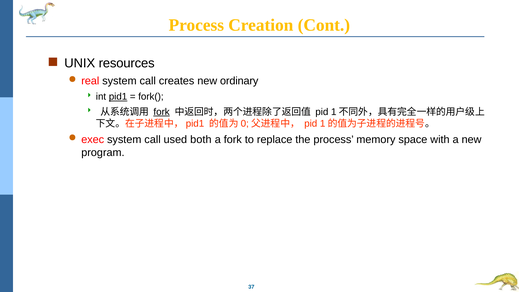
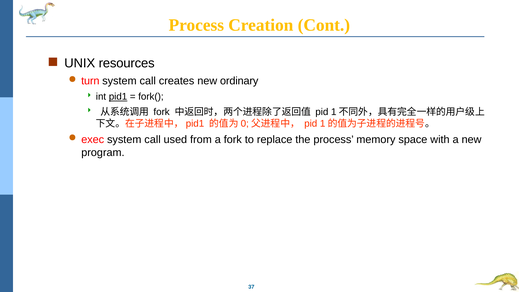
real: real -> turn
fork at (162, 112) underline: present -> none
both: both -> from
